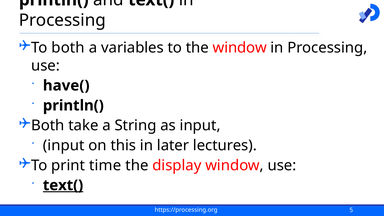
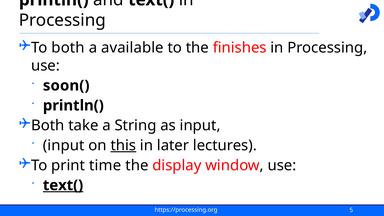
variables: variables -> available
the window: window -> finishes
have(: have( -> soon(
this underline: none -> present
